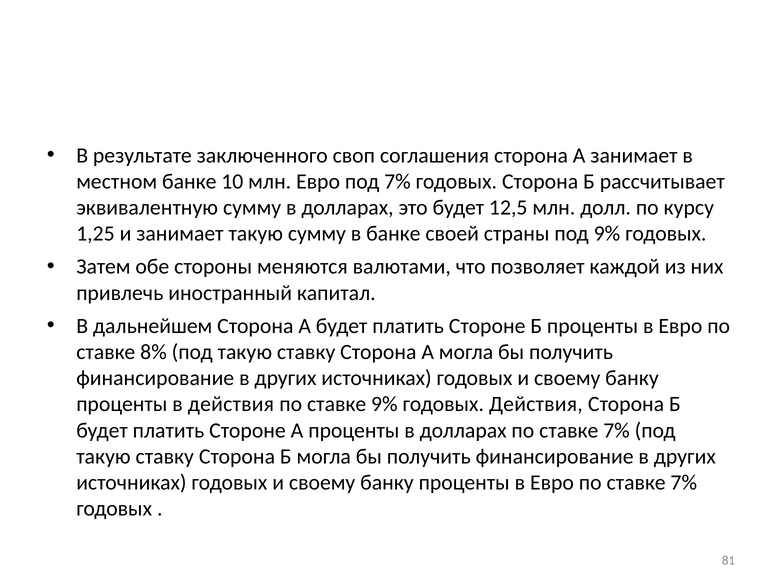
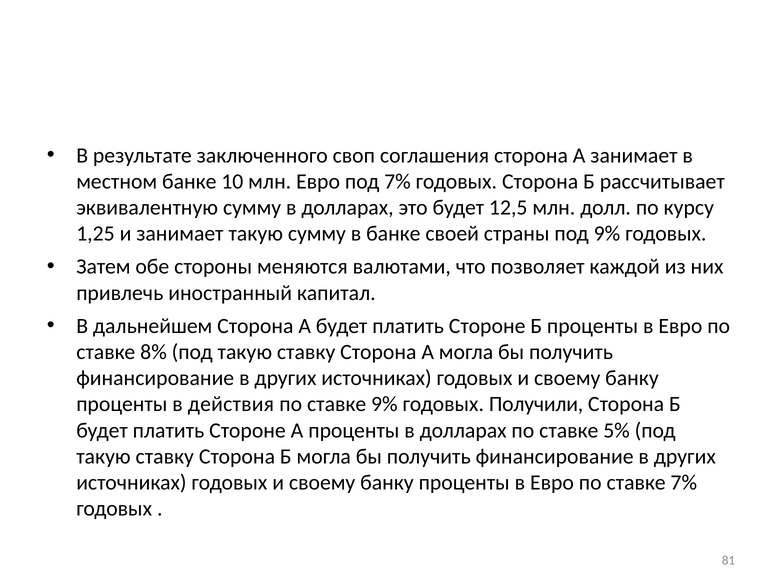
годовых Действия: Действия -> Получили
долларах по ставке 7%: 7% -> 5%
